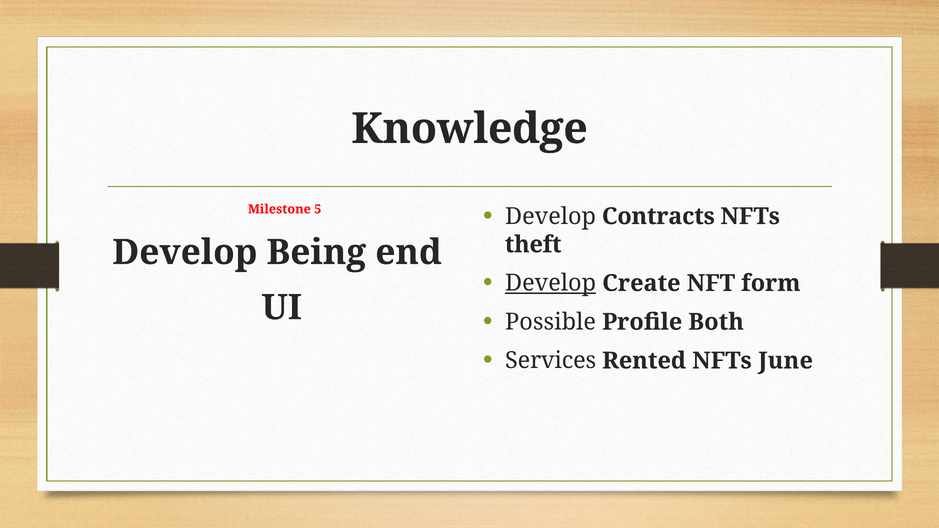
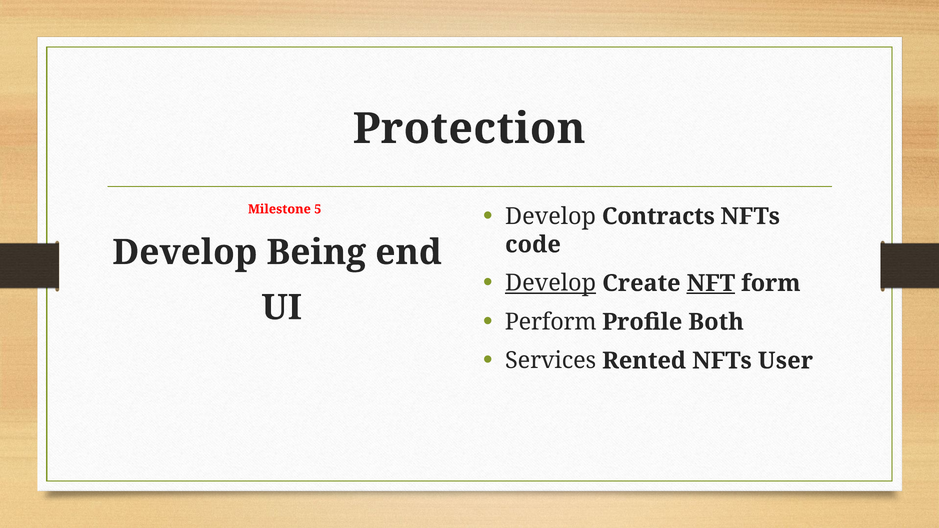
Knowledge: Knowledge -> Protection
theft: theft -> code
NFT underline: none -> present
Possible: Possible -> Perform
June: June -> User
